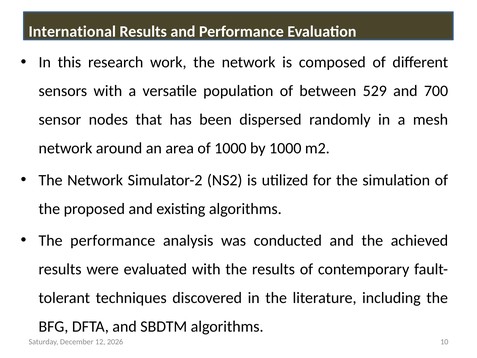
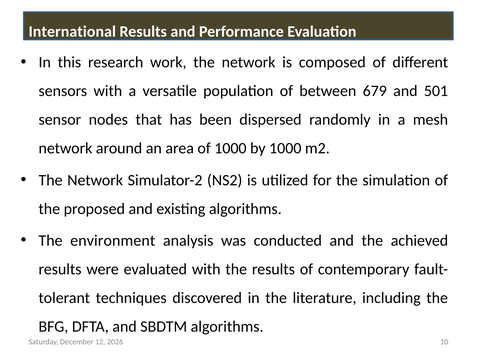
529: 529 -> 679
700: 700 -> 501
The performance: performance -> environment
